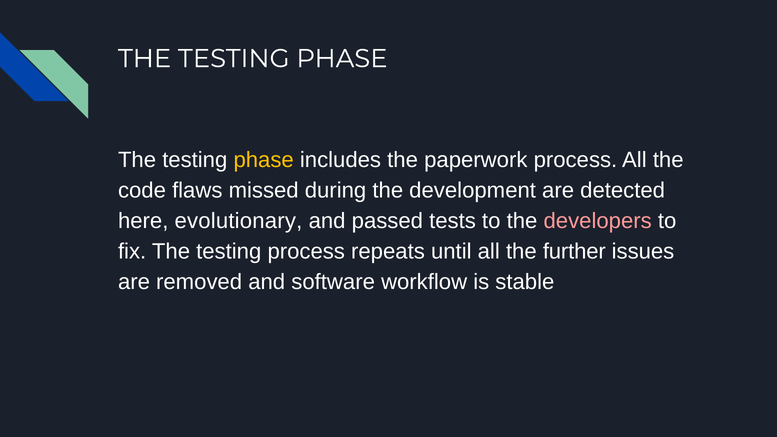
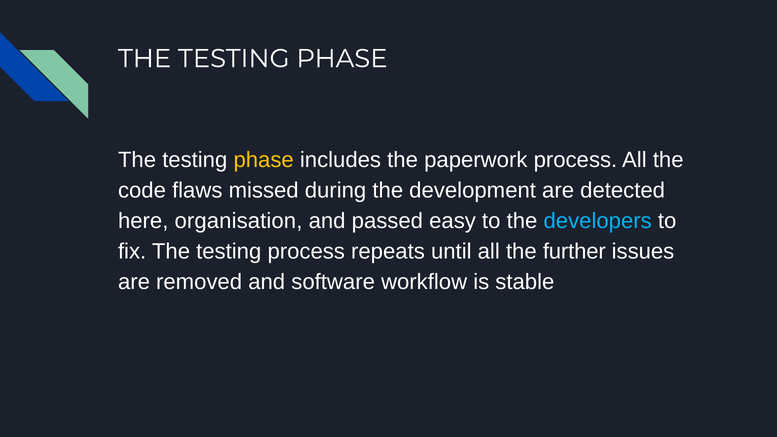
evolutionary: evolutionary -> organisation
tests: tests -> easy
developers colour: pink -> light blue
